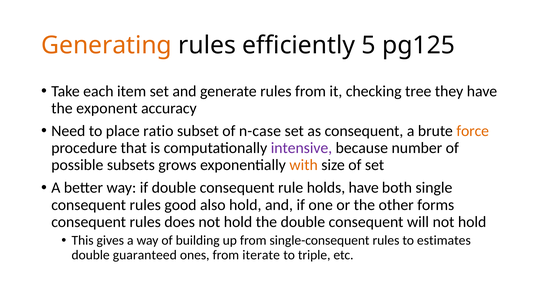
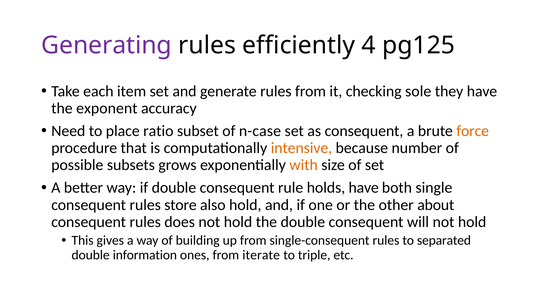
Generating colour: orange -> purple
5: 5 -> 4
tree: tree -> sole
intensive colour: purple -> orange
good: good -> store
forms: forms -> about
estimates: estimates -> separated
guaranteed: guaranteed -> information
